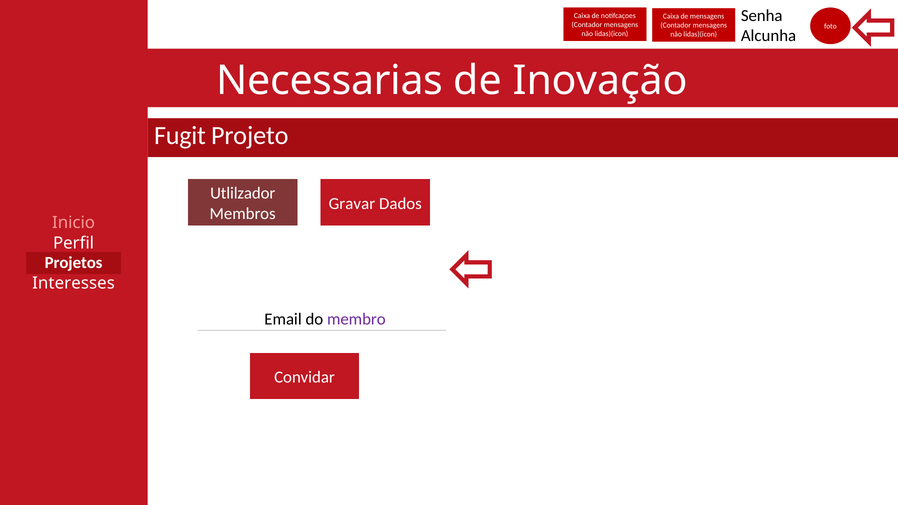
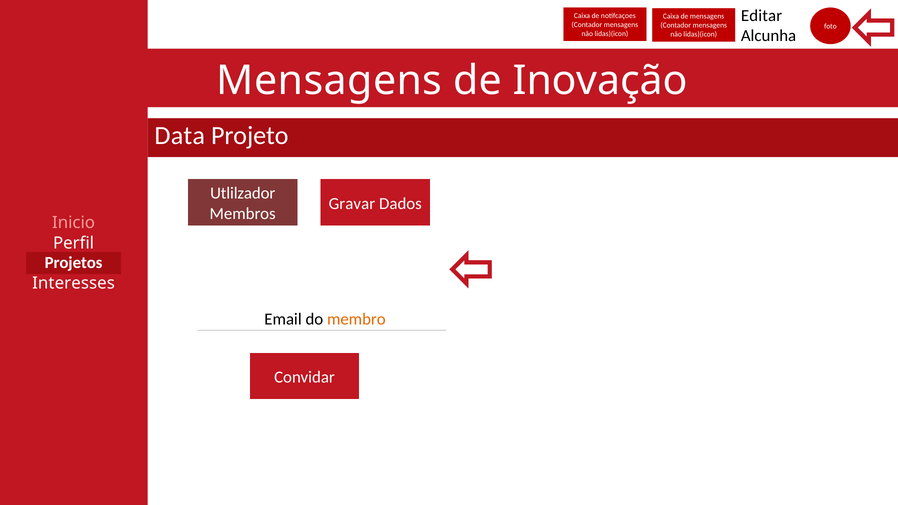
Senha: Senha -> Editar
Necessarias at (330, 81): Necessarias -> Mensagens
Fugit: Fugit -> Data
membro colour: purple -> orange
